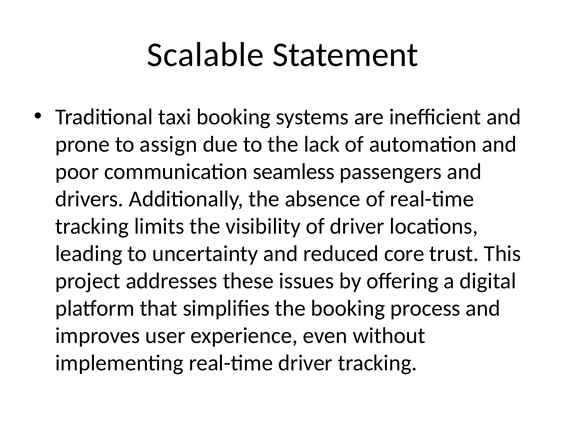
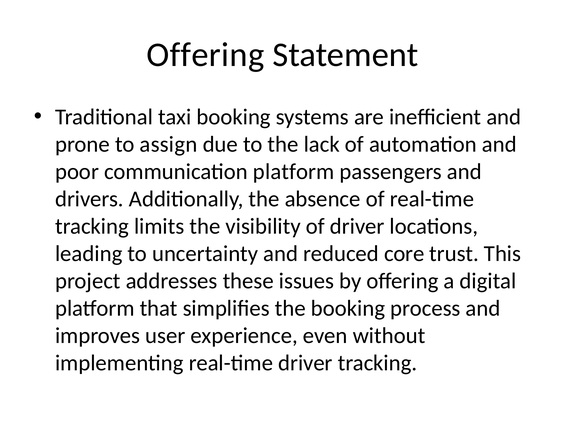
Scalable at (205, 55): Scalable -> Offering
communication seamless: seamless -> platform
